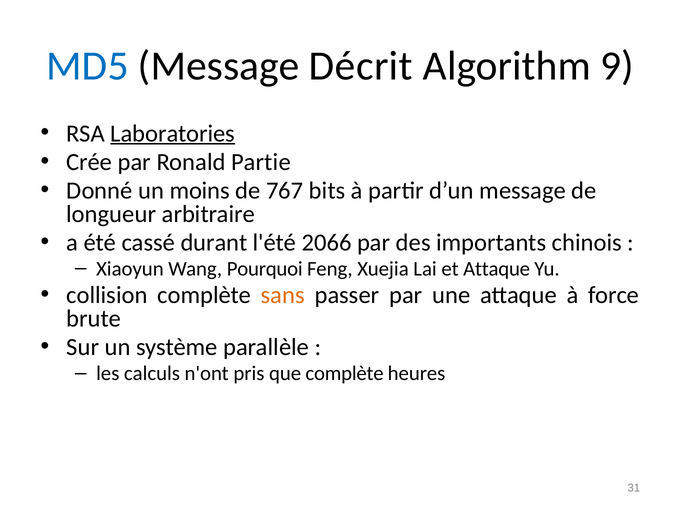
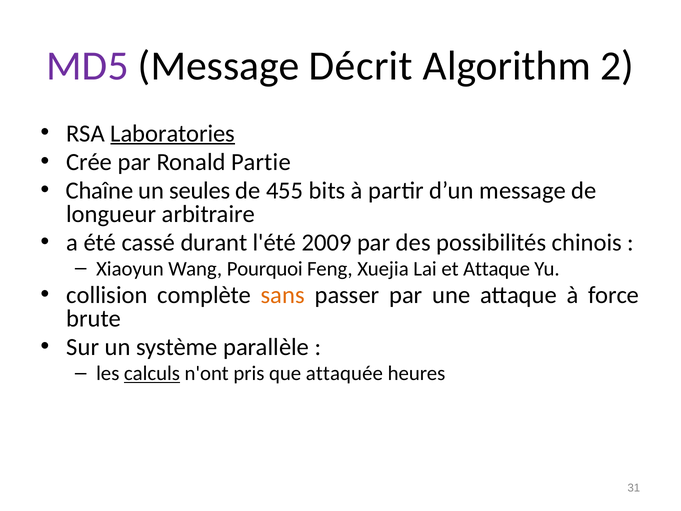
MD5 colour: blue -> purple
9: 9 -> 2
Donné: Donné -> Chaîne
moins: moins -> seules
767: 767 -> 455
2066: 2066 -> 2009
importants: importants -> possibilités
calculs underline: none -> present
que complète: complète -> attaquée
